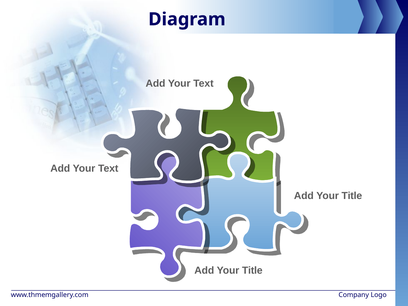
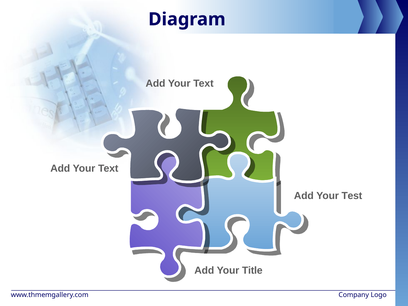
Title at (352, 196): Title -> Test
